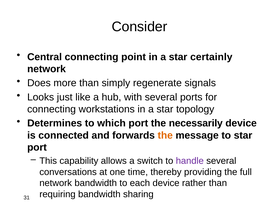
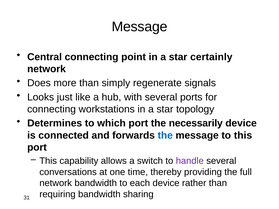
Consider at (139, 27): Consider -> Message
the at (165, 135) colour: orange -> blue
to star: star -> this
